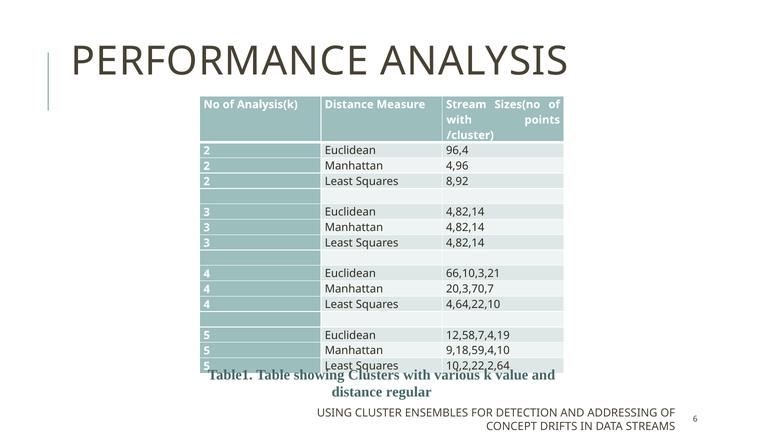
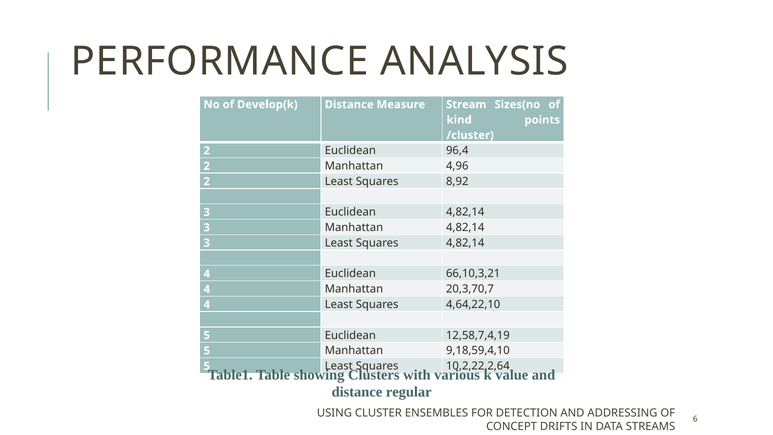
Analysis(k: Analysis(k -> Develop(k
with at (459, 120): with -> kind
